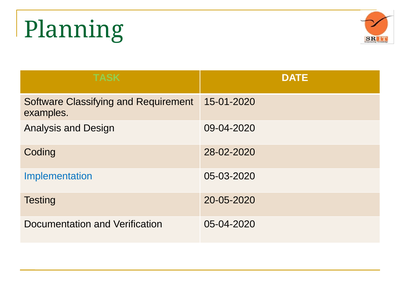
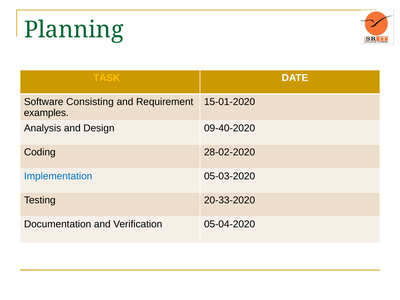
TASK colour: light green -> yellow
Classifying: Classifying -> Consisting
09-04-2020: 09-04-2020 -> 09-40-2020
20-05-2020: 20-05-2020 -> 20-33-2020
